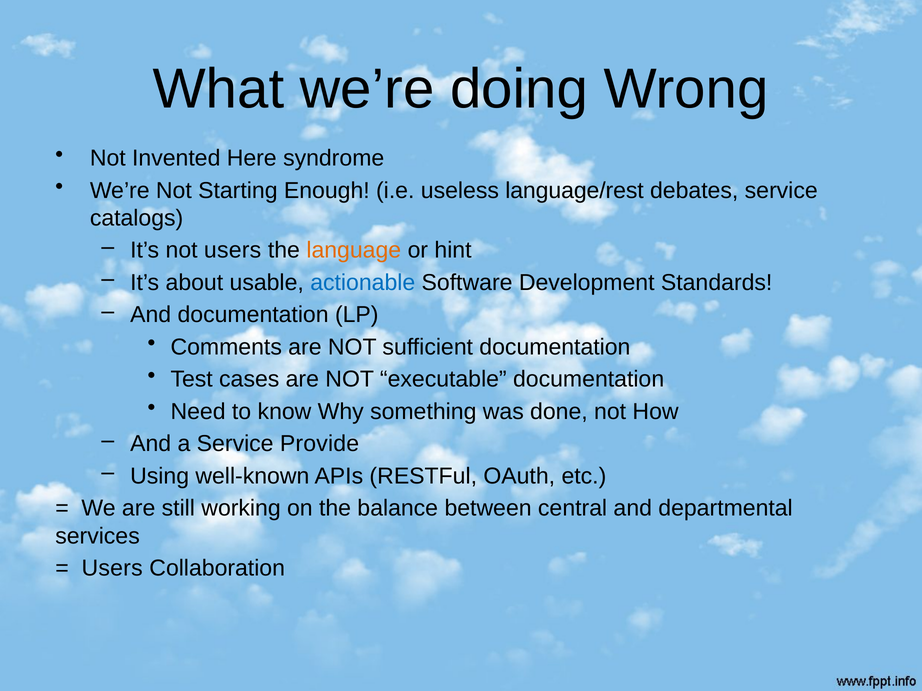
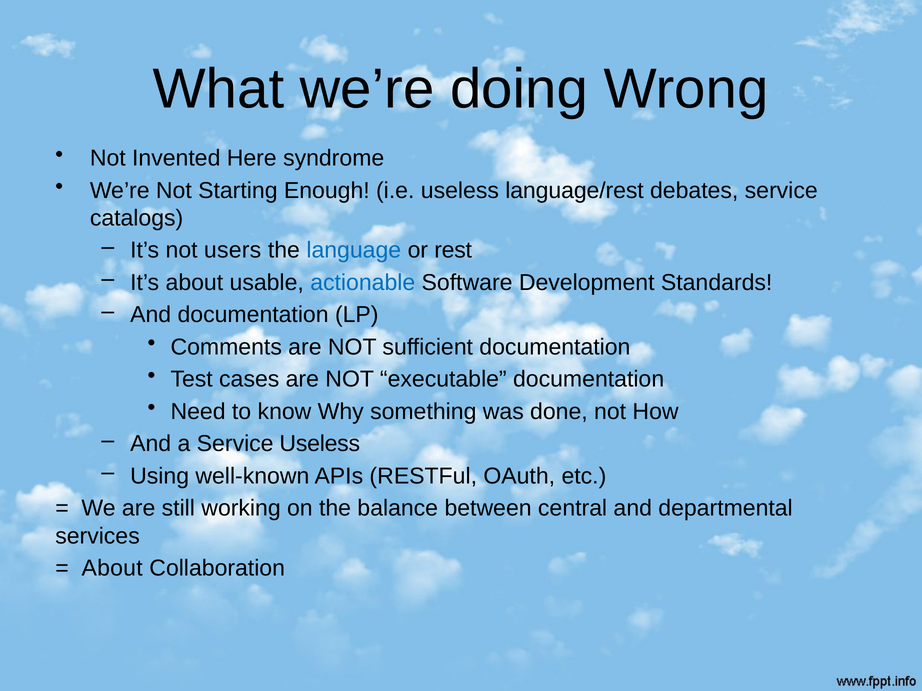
language colour: orange -> blue
hint: hint -> rest
Service Provide: Provide -> Useless
Users at (112, 569): Users -> About
